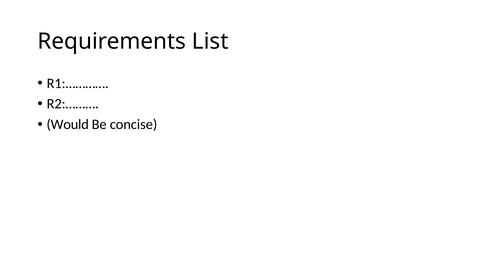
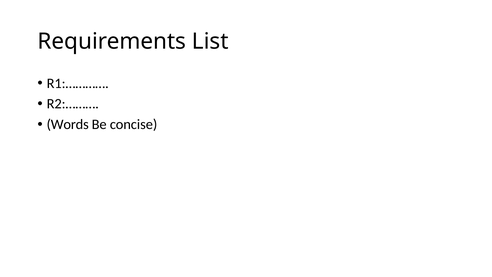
Would: Would -> Words
